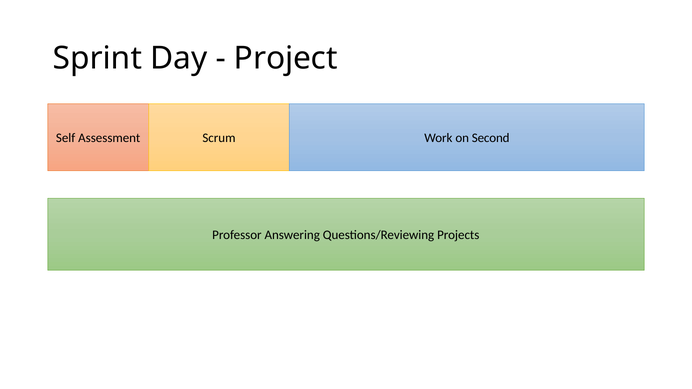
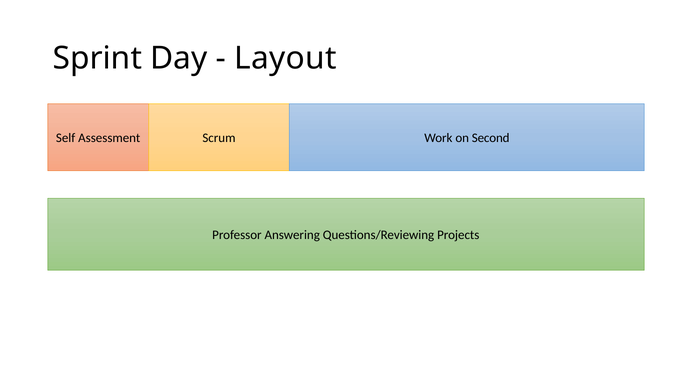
Project: Project -> Layout
